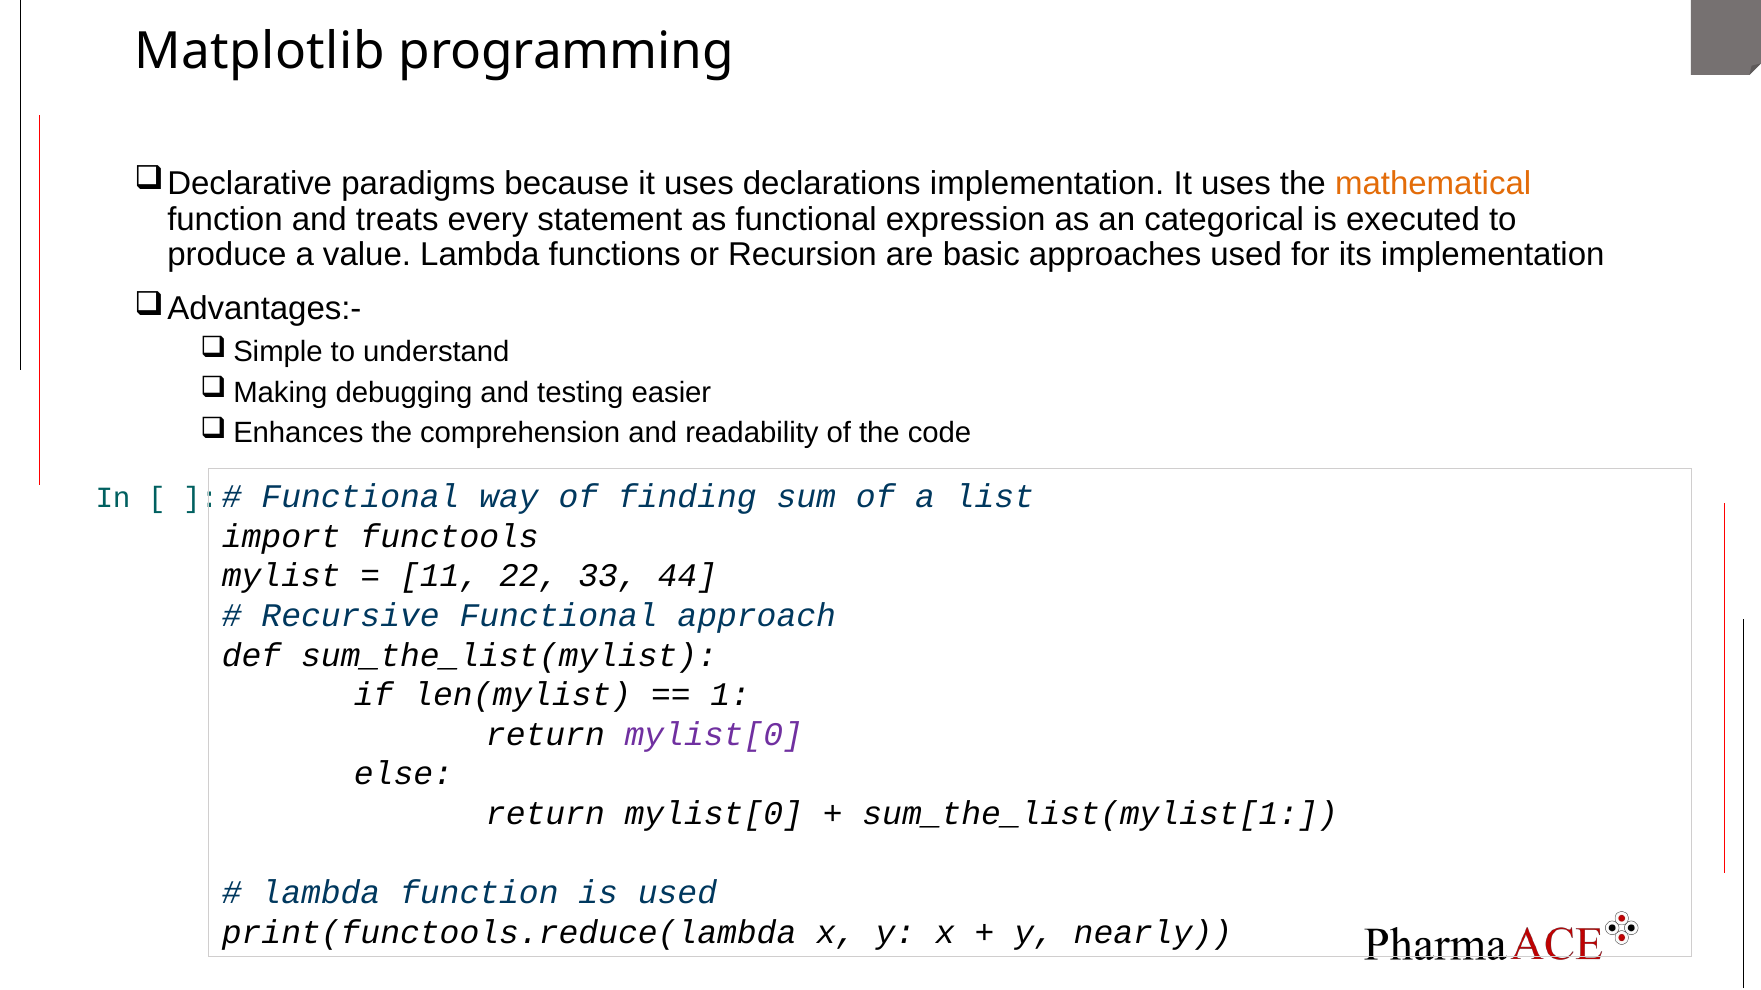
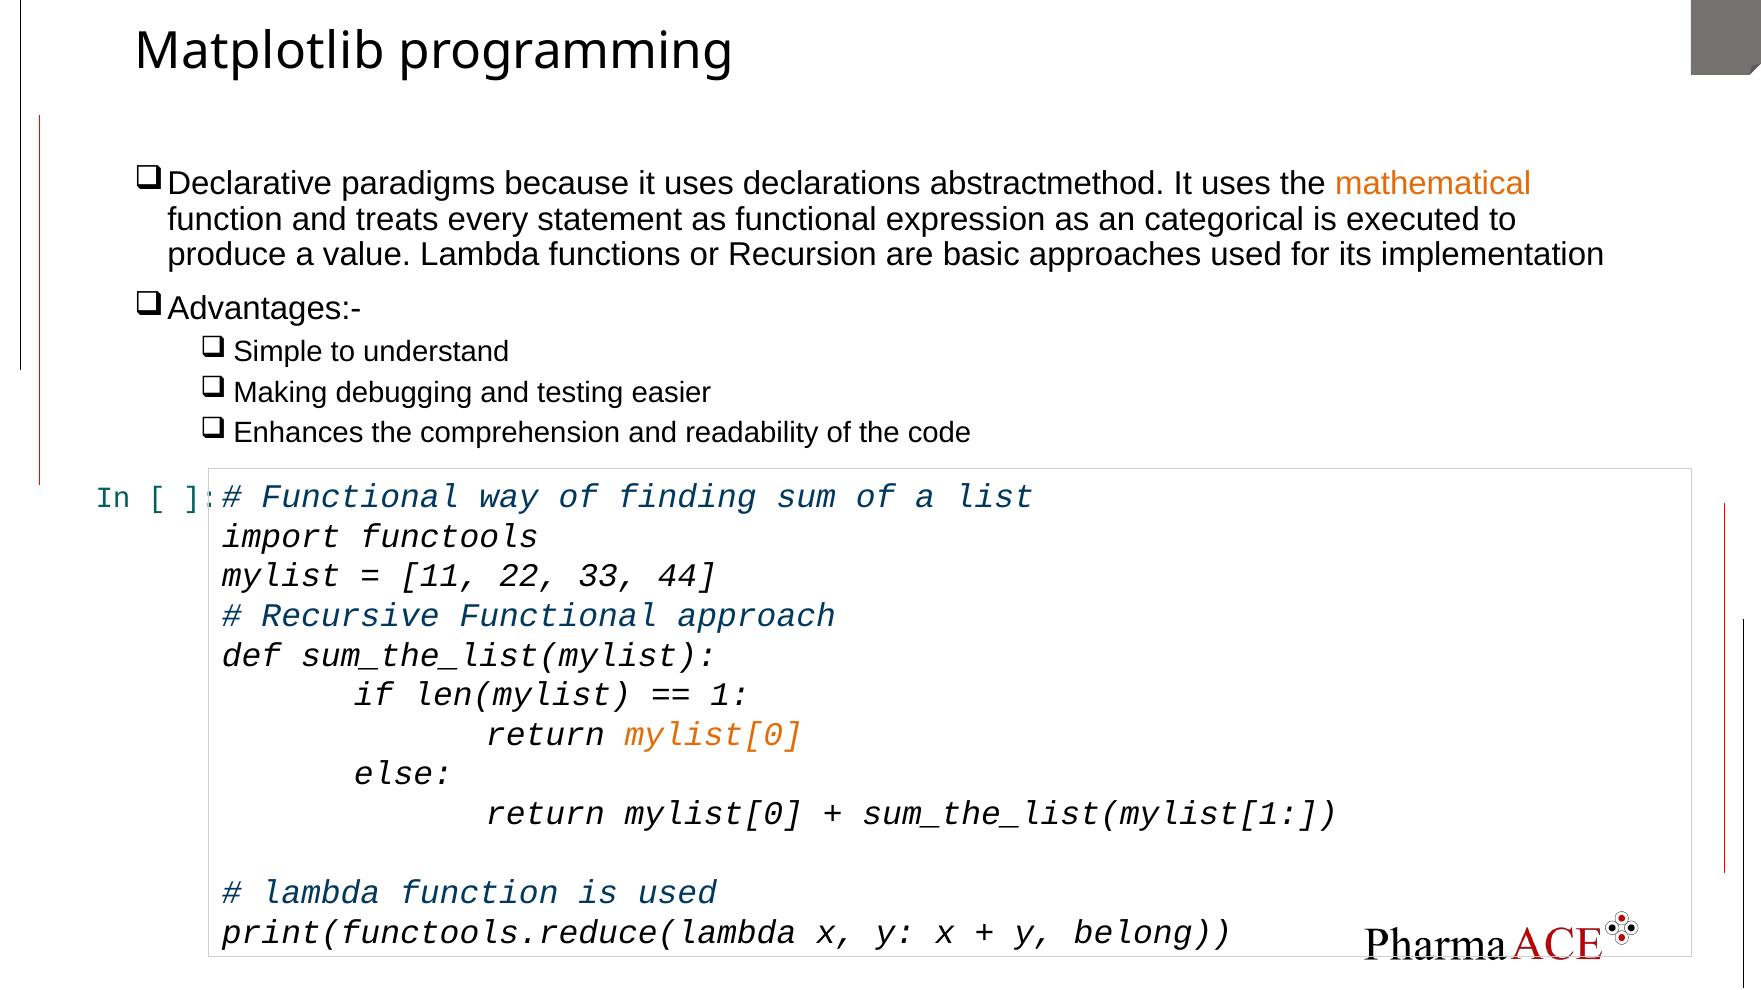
declarations implementation: implementation -> abstractmethod
mylist[0 at (714, 735) colour: purple -> orange
nearly: nearly -> belong
